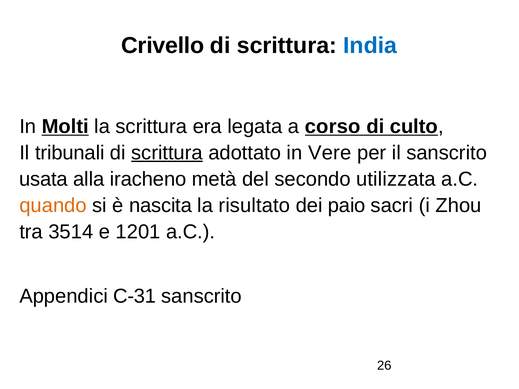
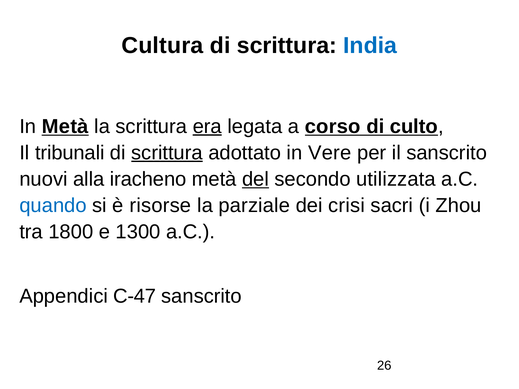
Crivello: Crivello -> Cultura
In Molti: Molti -> Metà
era underline: none -> present
usata: usata -> nuovi
del underline: none -> present
quando colour: orange -> blue
nascita: nascita -> risorse
risultato: risultato -> parziale
paio: paio -> crisi
3514: 3514 -> 1800
1201: 1201 -> 1300
C-31: C-31 -> C-47
